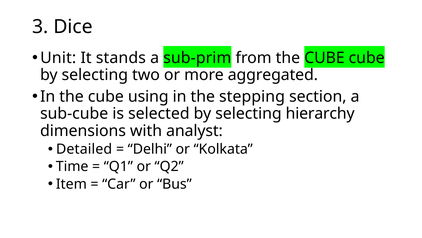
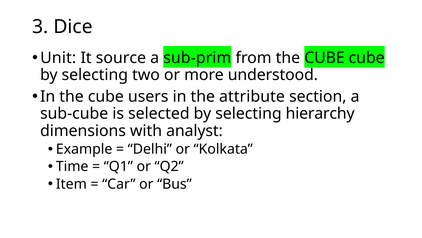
stands: stands -> source
aggregated: aggregated -> understood
using: using -> users
stepping: stepping -> attribute
Detailed: Detailed -> Example
